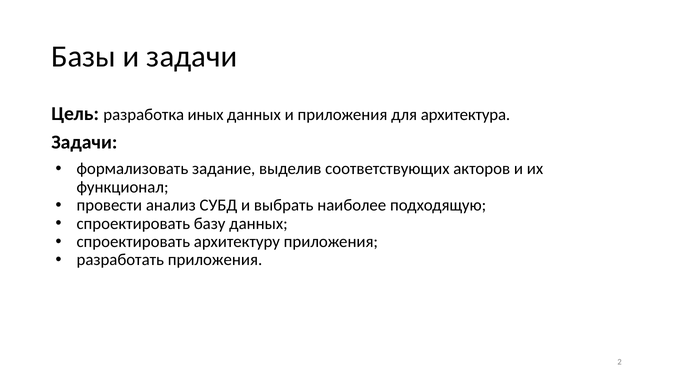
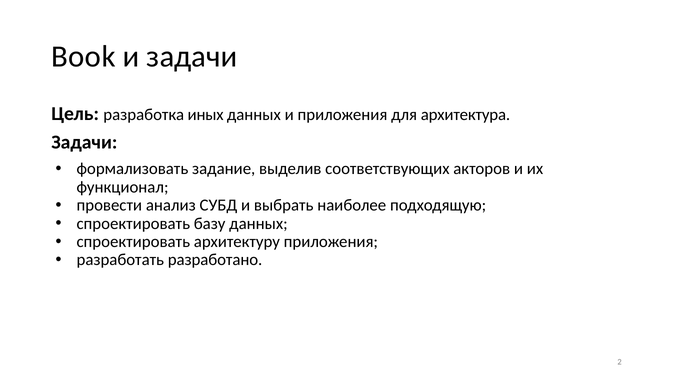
Базы: Базы -> Book
разработать приложения: приложения -> разработано
